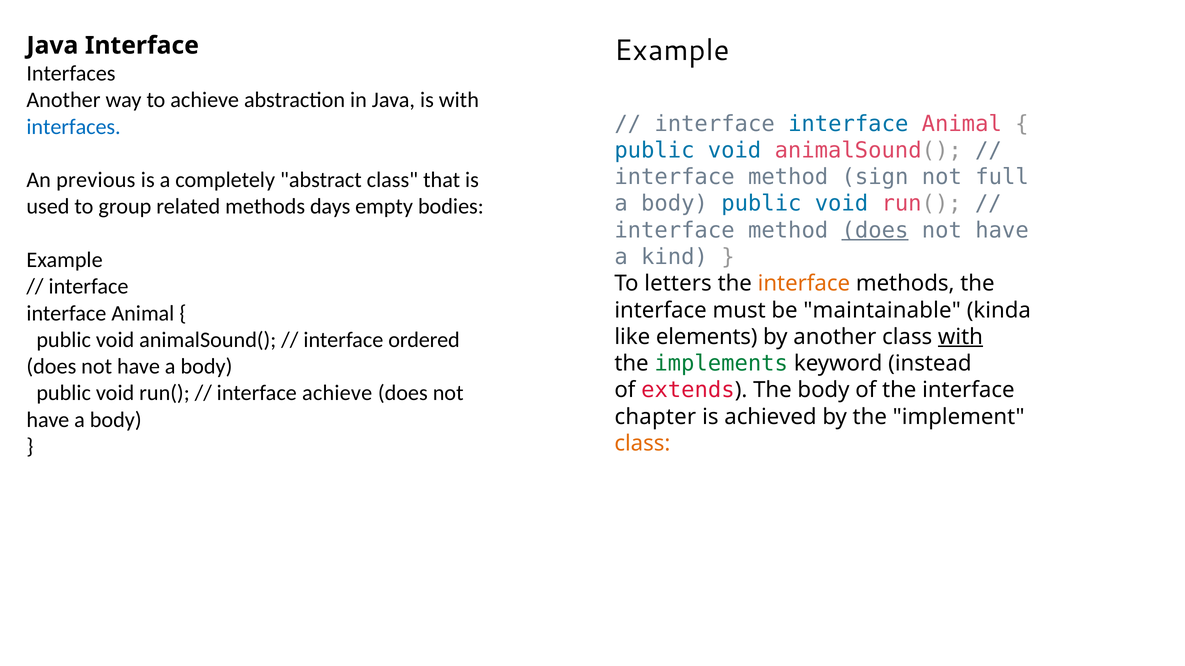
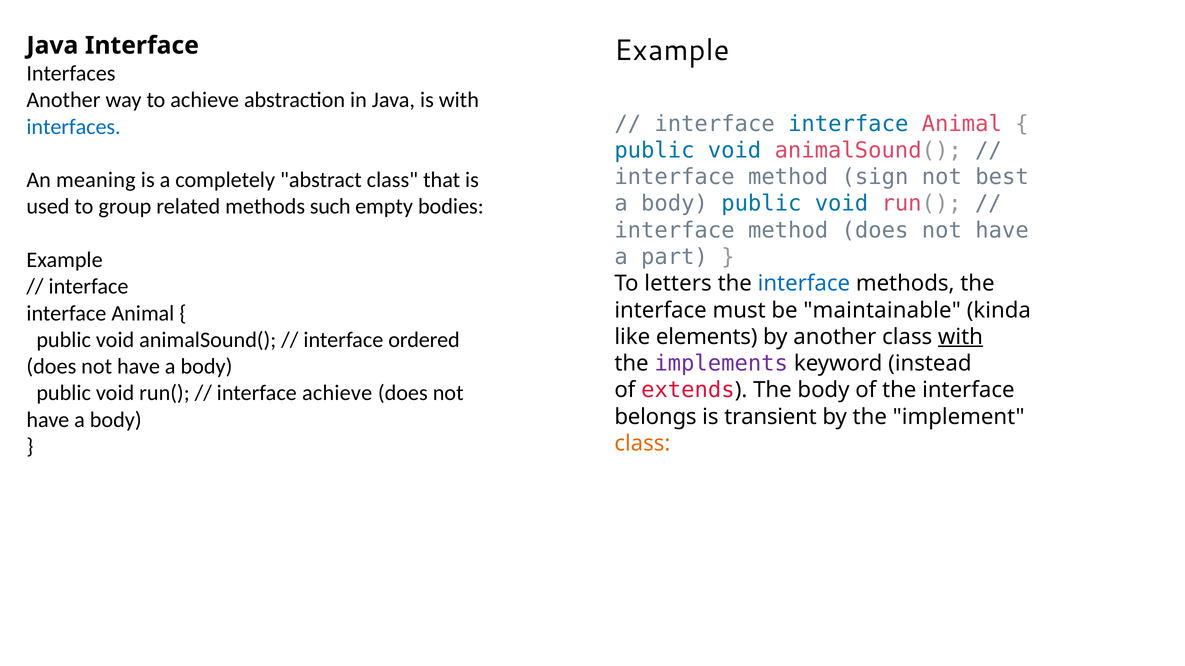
full: full -> best
previous: previous -> meaning
days: days -> such
does at (875, 230) underline: present -> none
kind: kind -> part
interface at (804, 284) colour: orange -> blue
implements colour: green -> purple
chapter: chapter -> belongs
achieved: achieved -> transient
